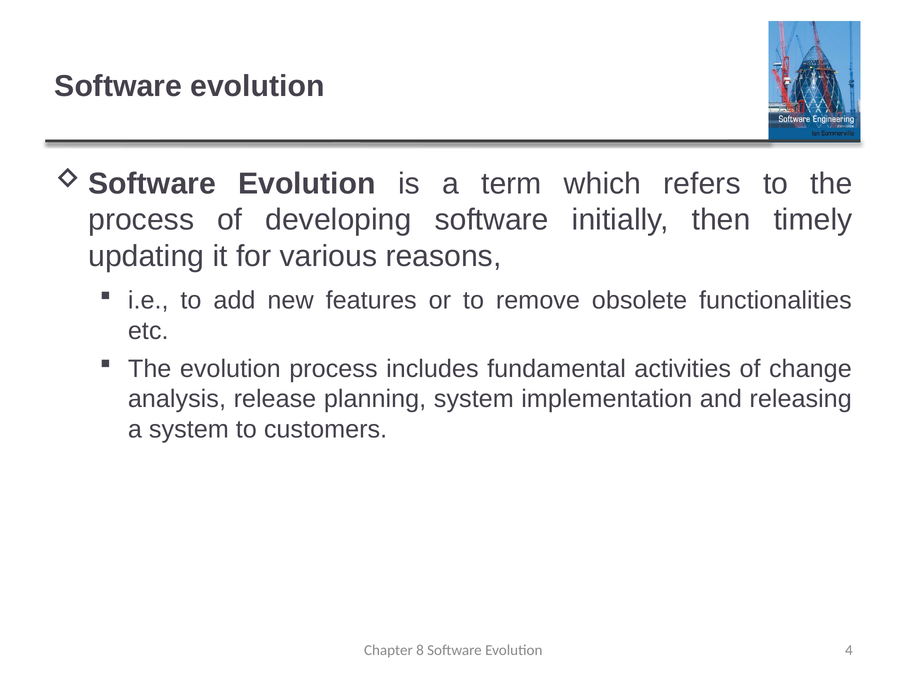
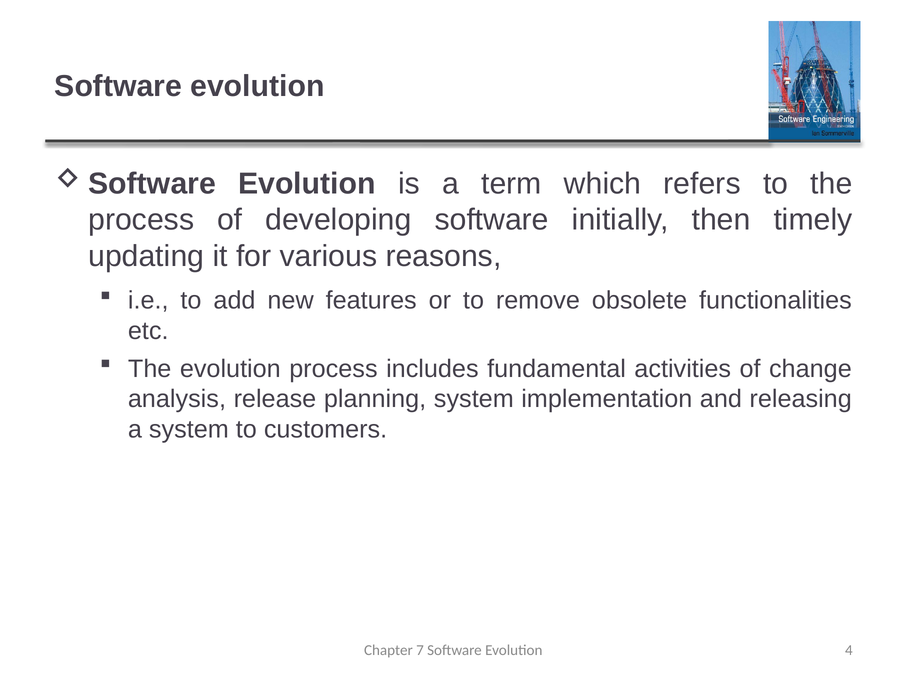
8: 8 -> 7
